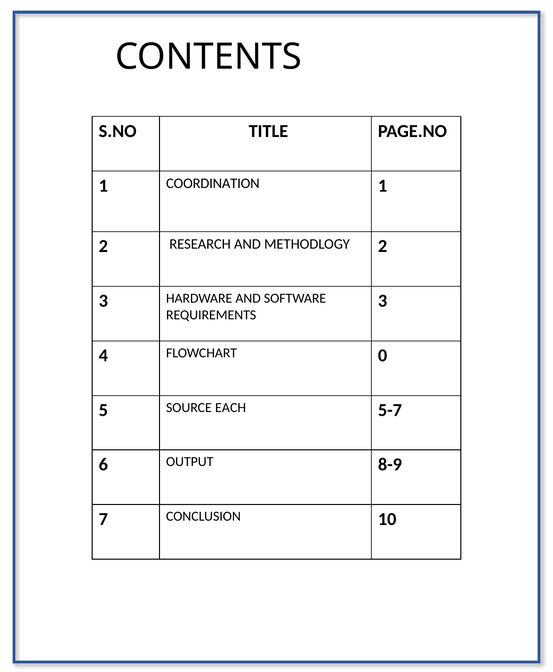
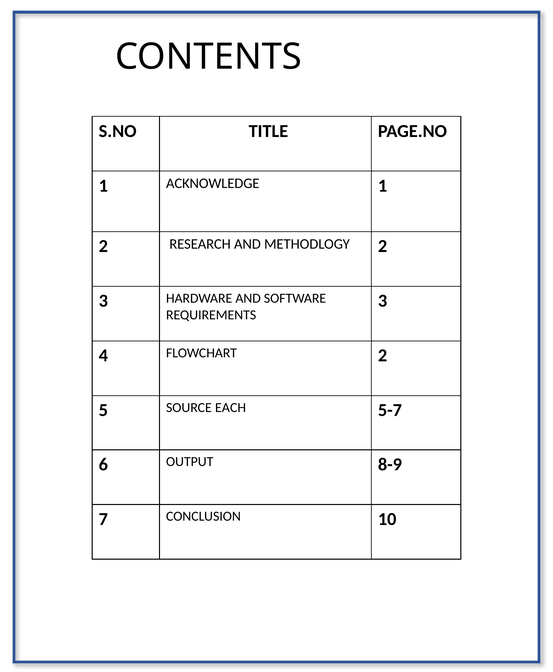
COORDINATION: COORDINATION -> ACKNOWLEDGE
FLOWCHART 0: 0 -> 2
